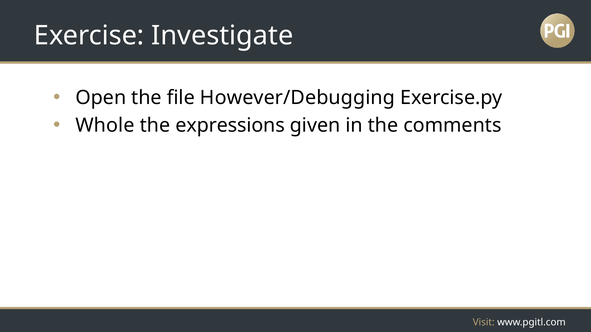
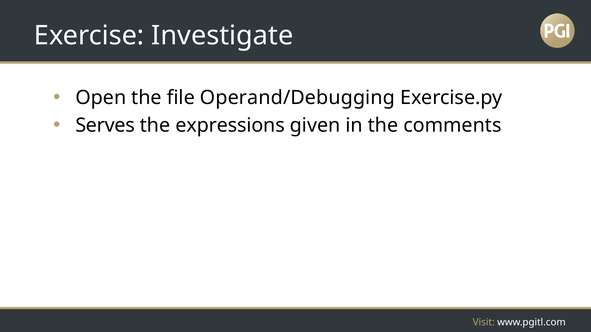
However/Debugging: However/Debugging -> Operand/Debugging
Whole: Whole -> Serves
